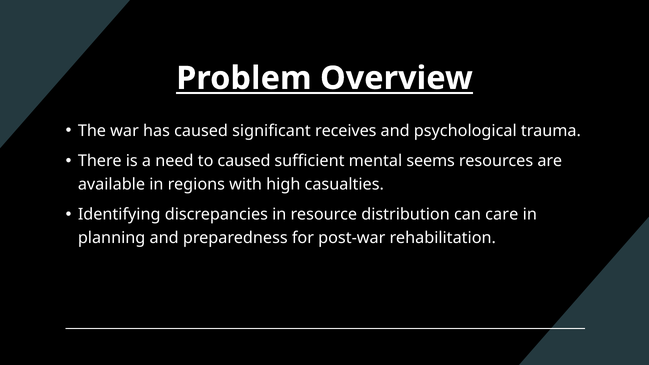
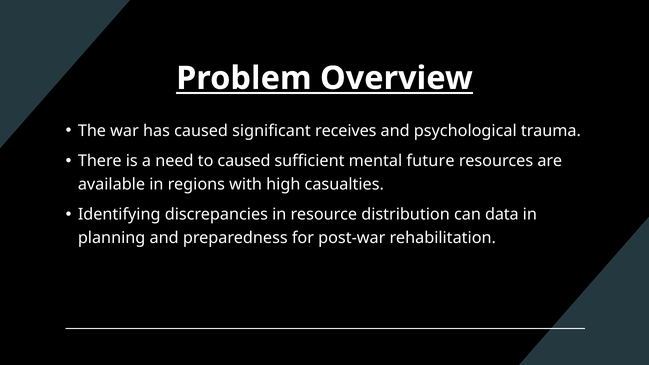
seems: seems -> future
care: care -> data
